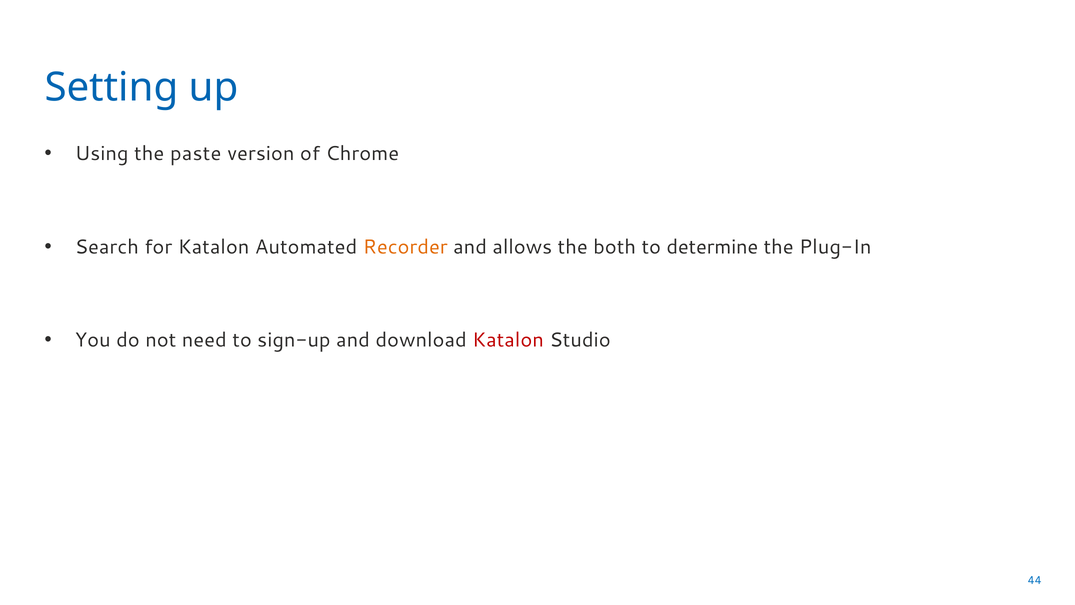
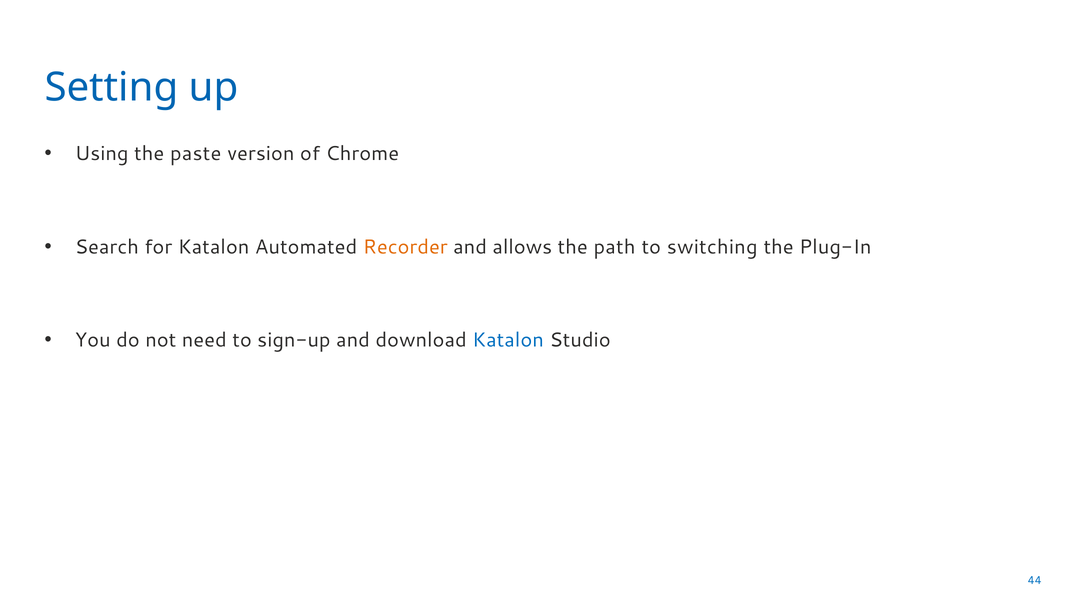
both: both -> path
determine: determine -> switching
Katalon at (508, 340) colour: red -> blue
